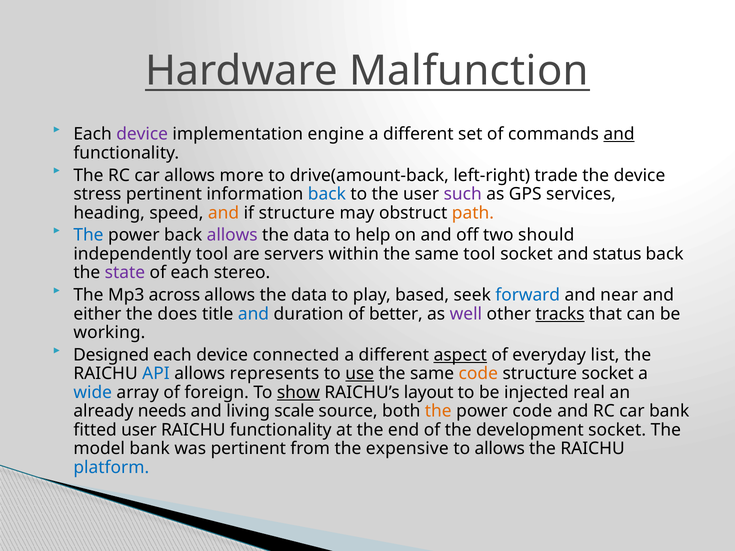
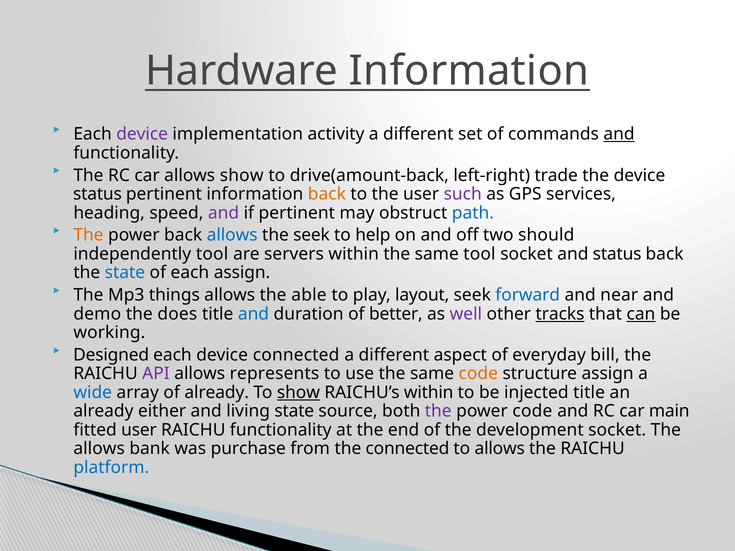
Hardware Malfunction: Malfunction -> Information
engine: engine -> activity
allows more: more -> show
stress at (97, 194): stress -> status
back at (327, 194) colour: blue -> orange
and at (223, 213) colour: orange -> purple
if structure: structure -> pertinent
path colour: orange -> blue
The at (88, 235) colour: blue -> orange
allows at (232, 235) colour: purple -> blue
data at (311, 235): data -> seek
state at (125, 273) colour: purple -> blue
each stereo: stereo -> assign
across: across -> things
data at (309, 295): data -> able
based: based -> layout
either: either -> demo
can underline: none -> present
aspect underline: present -> none
list: list -> bill
API colour: blue -> purple
use underline: present -> none
structure socket: socket -> assign
of foreign: foreign -> already
RAICHU’s layout: layout -> within
injected real: real -> title
needs: needs -> either
living scale: scale -> state
the at (438, 411) colour: orange -> purple
car bank: bank -> main
model at (99, 449): model -> allows
was pertinent: pertinent -> purchase
the expensive: expensive -> connected
